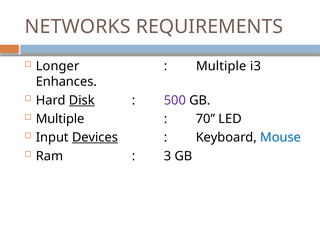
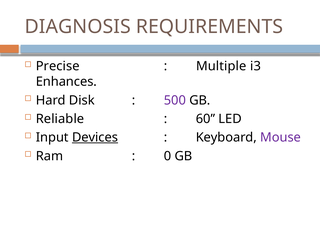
NETWORKS: NETWORKS -> DIAGNOSIS
Longer: Longer -> Precise
Disk underline: present -> none
Multiple at (60, 119): Multiple -> Reliable
70: 70 -> 60
Mouse colour: blue -> purple
3: 3 -> 0
